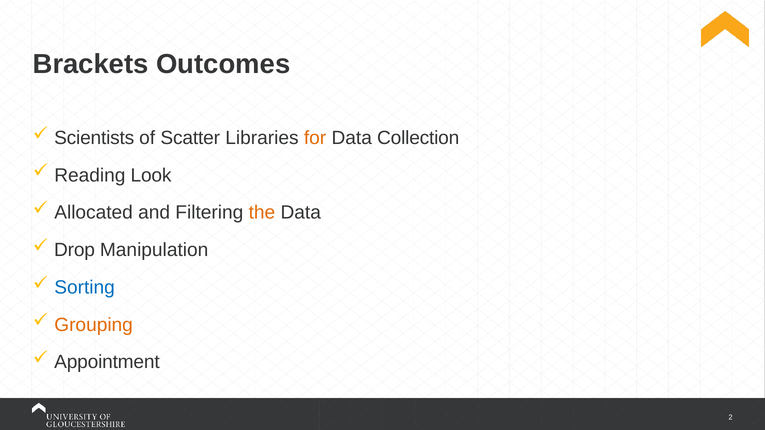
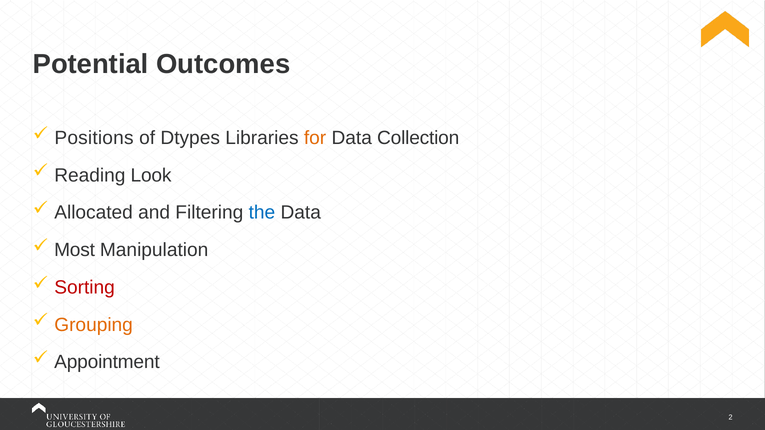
Brackets: Brackets -> Potential
Scientists: Scientists -> Positions
Scatter: Scatter -> Dtypes
the colour: orange -> blue
Drop: Drop -> Most
Sorting colour: blue -> red
